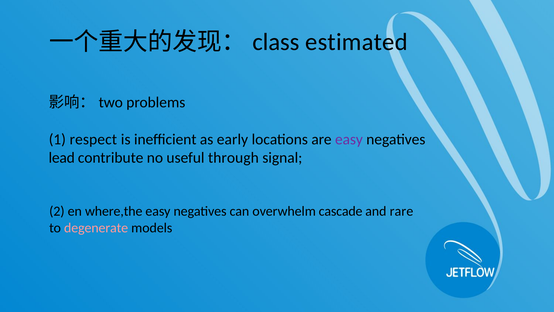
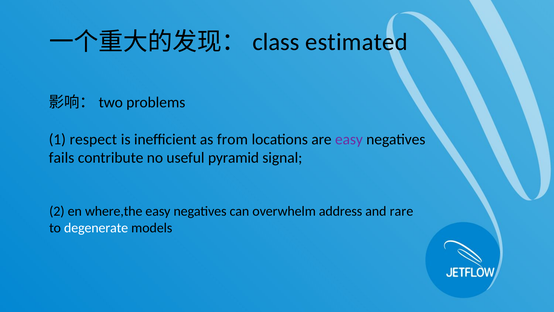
early: early -> from
lead: lead -> fails
through: through -> pyramid
cascade: cascade -> address
degenerate colour: pink -> white
